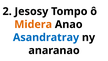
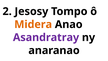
Asandratray colour: blue -> purple
